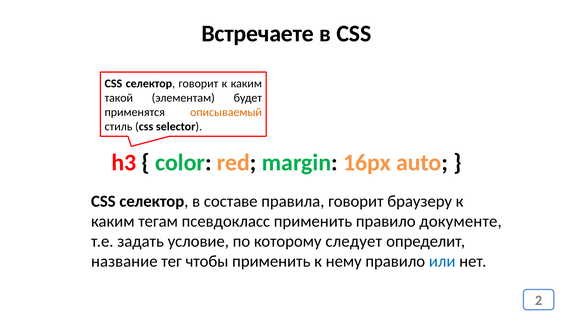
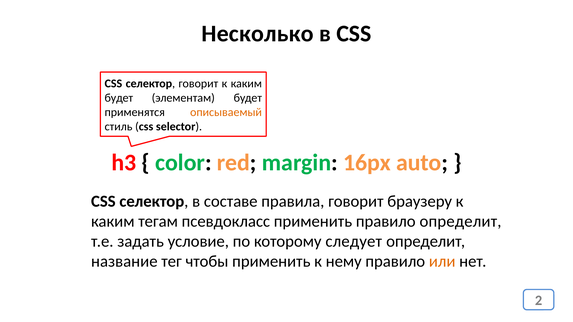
Встречаете: Встречаете -> Несколько
такой at (119, 98): такой -> будет
правило документе: документе -> определит
или colour: blue -> orange
